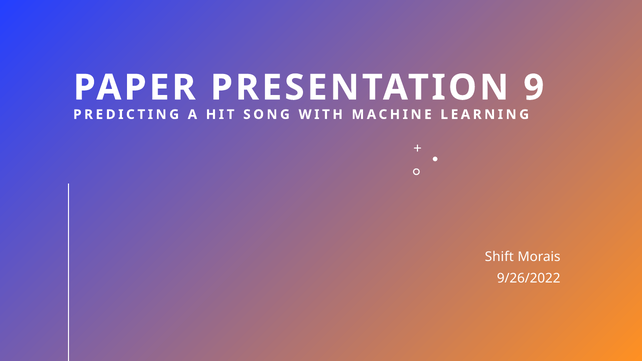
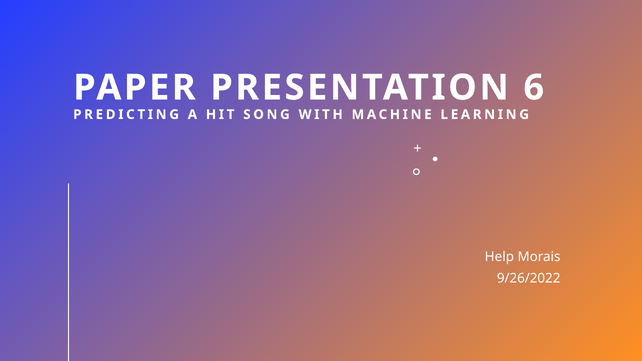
9: 9 -> 6
Shift: Shift -> Help
